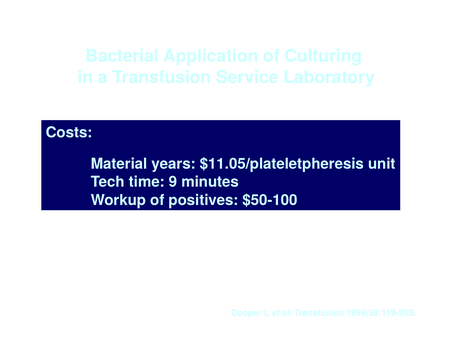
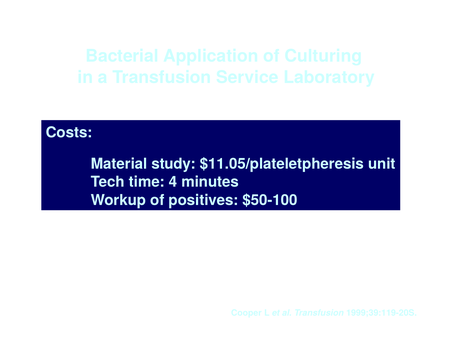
years: years -> study
9: 9 -> 4
